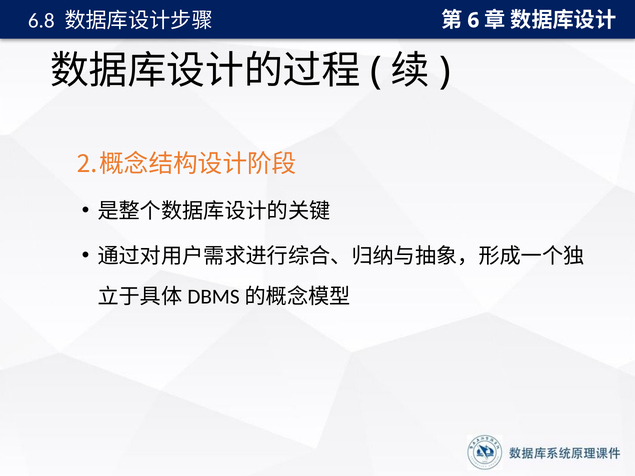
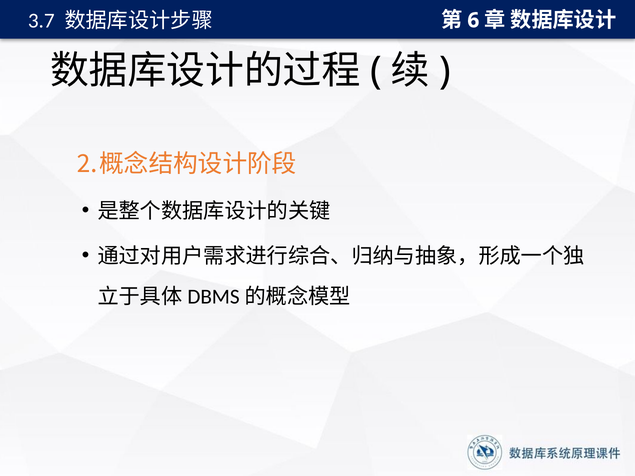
6.8: 6.8 -> 3.7
